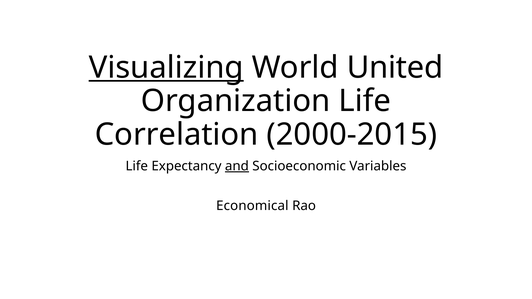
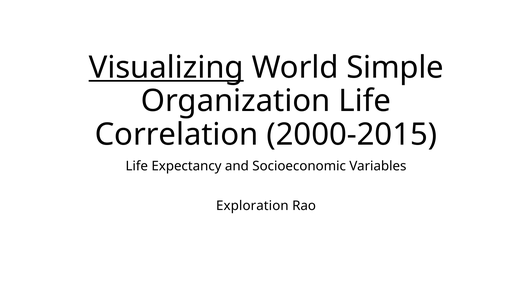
United: United -> Simple
and underline: present -> none
Economical: Economical -> Exploration
